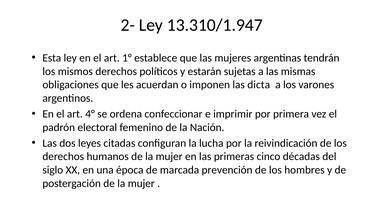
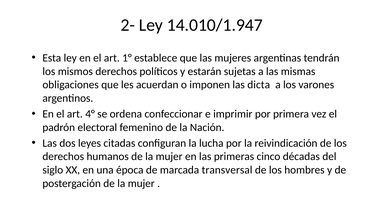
13.310/1.947: 13.310/1.947 -> 14.010/1.947
prevención: prevención -> transversal
